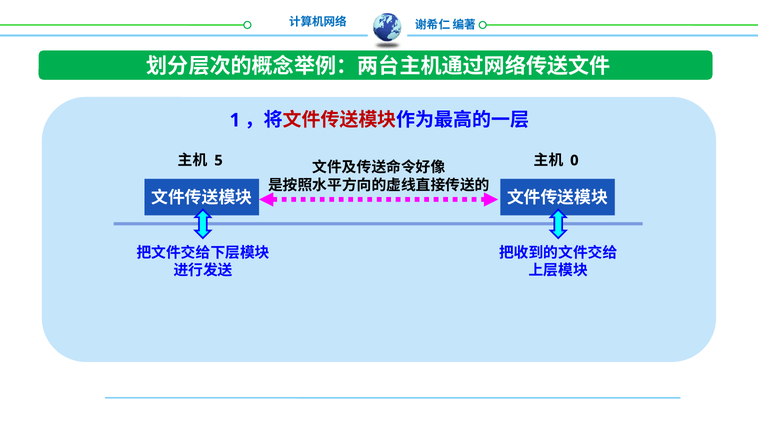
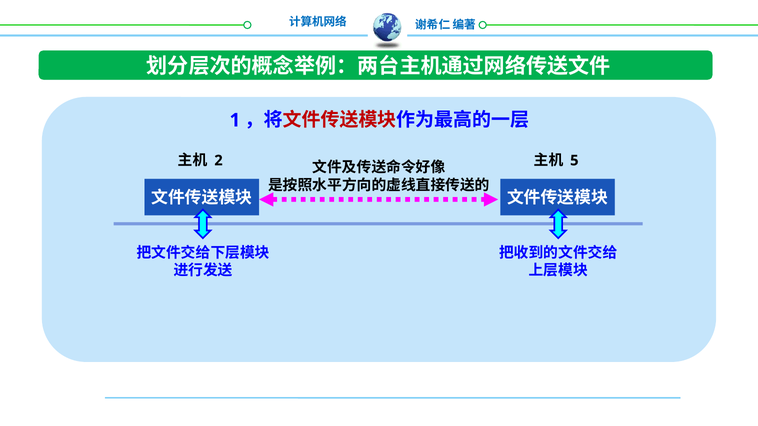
5: 5 -> 2
0: 0 -> 5
